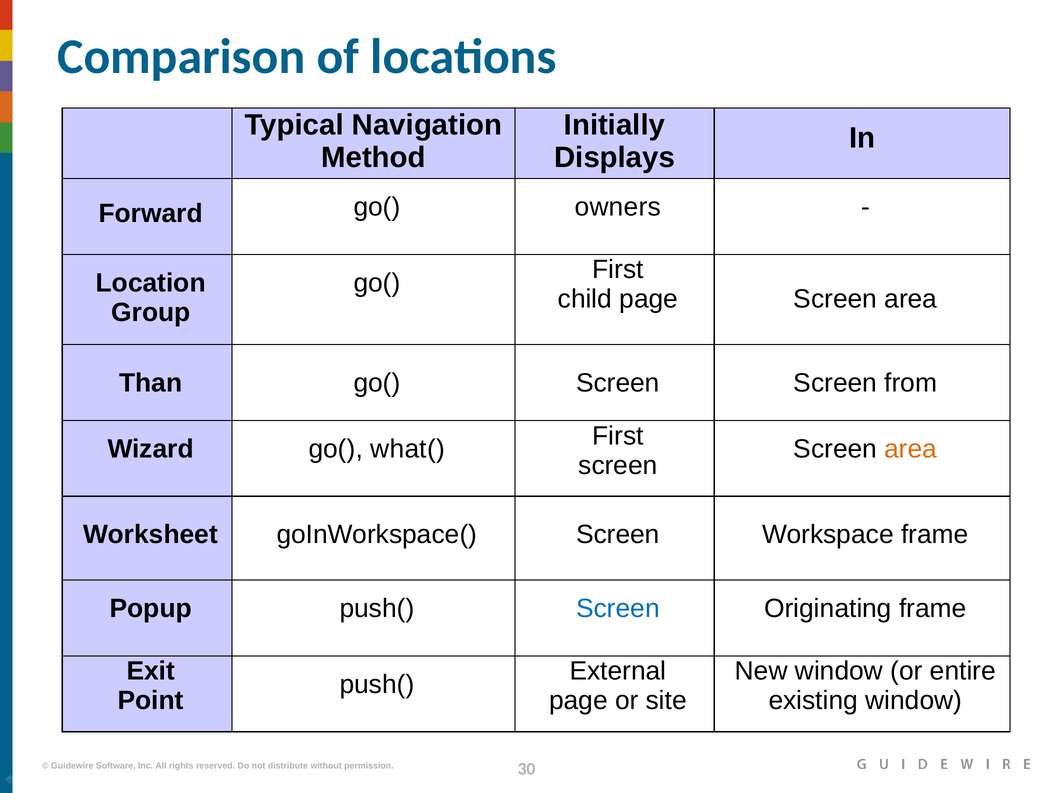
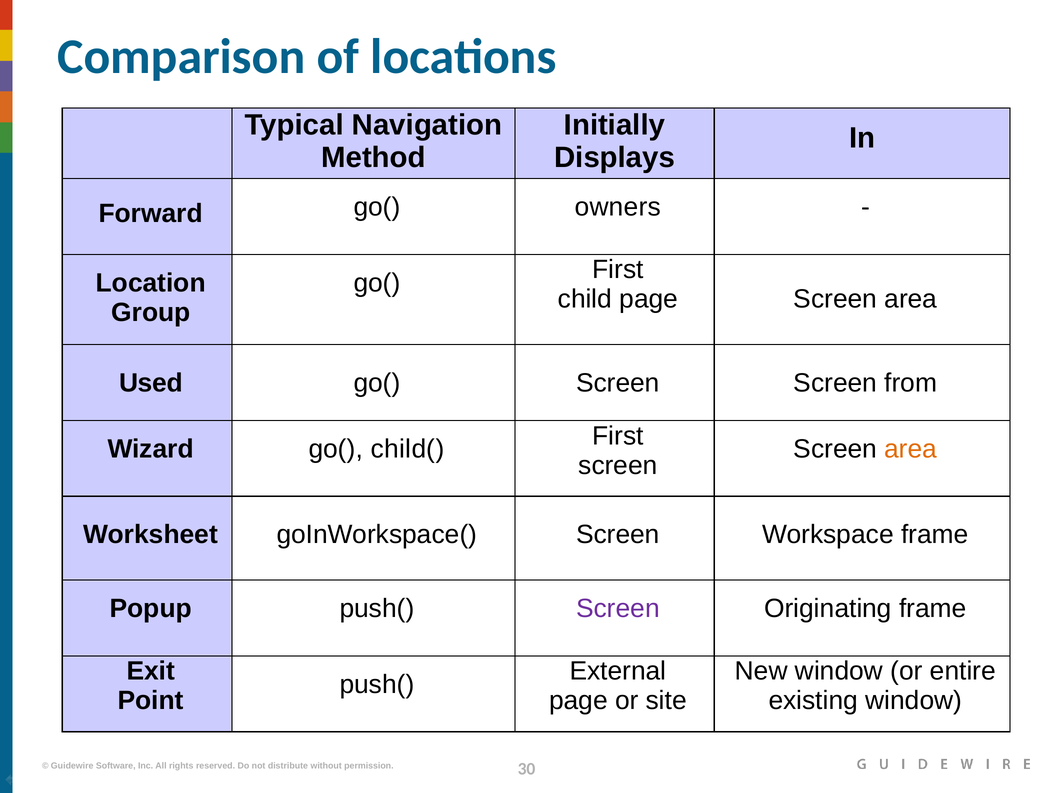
Than: Than -> Used
what(: what( -> child(
Screen at (618, 608) colour: blue -> purple
